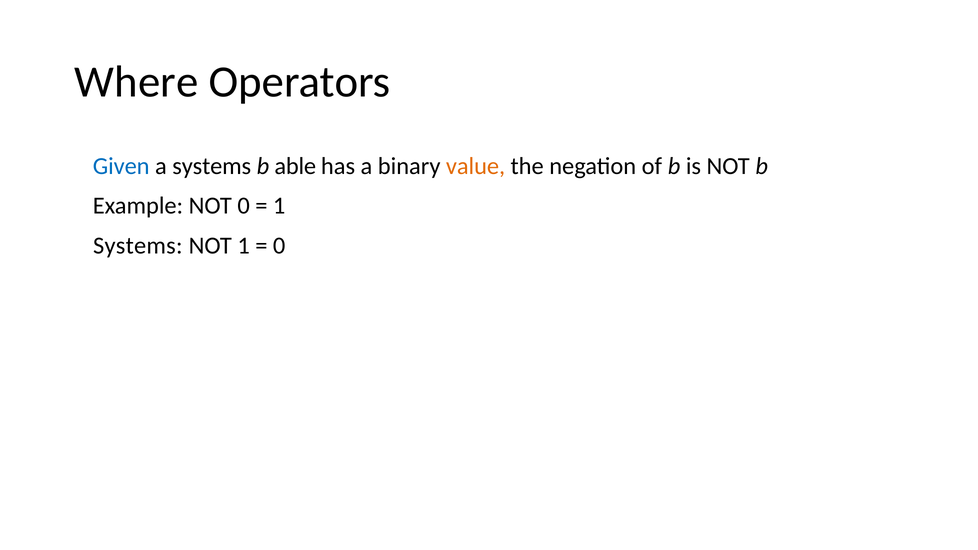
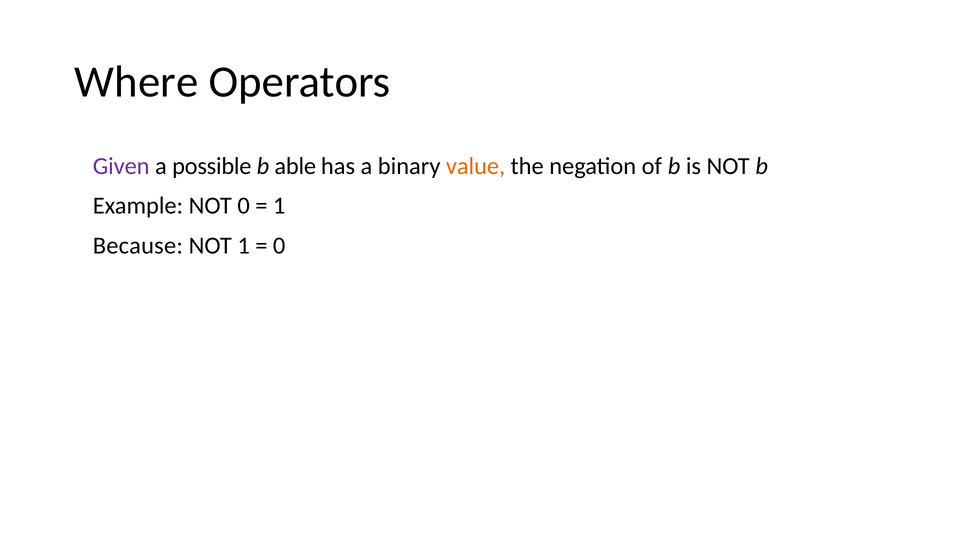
Given colour: blue -> purple
a systems: systems -> possible
Systems at (138, 246): Systems -> Because
